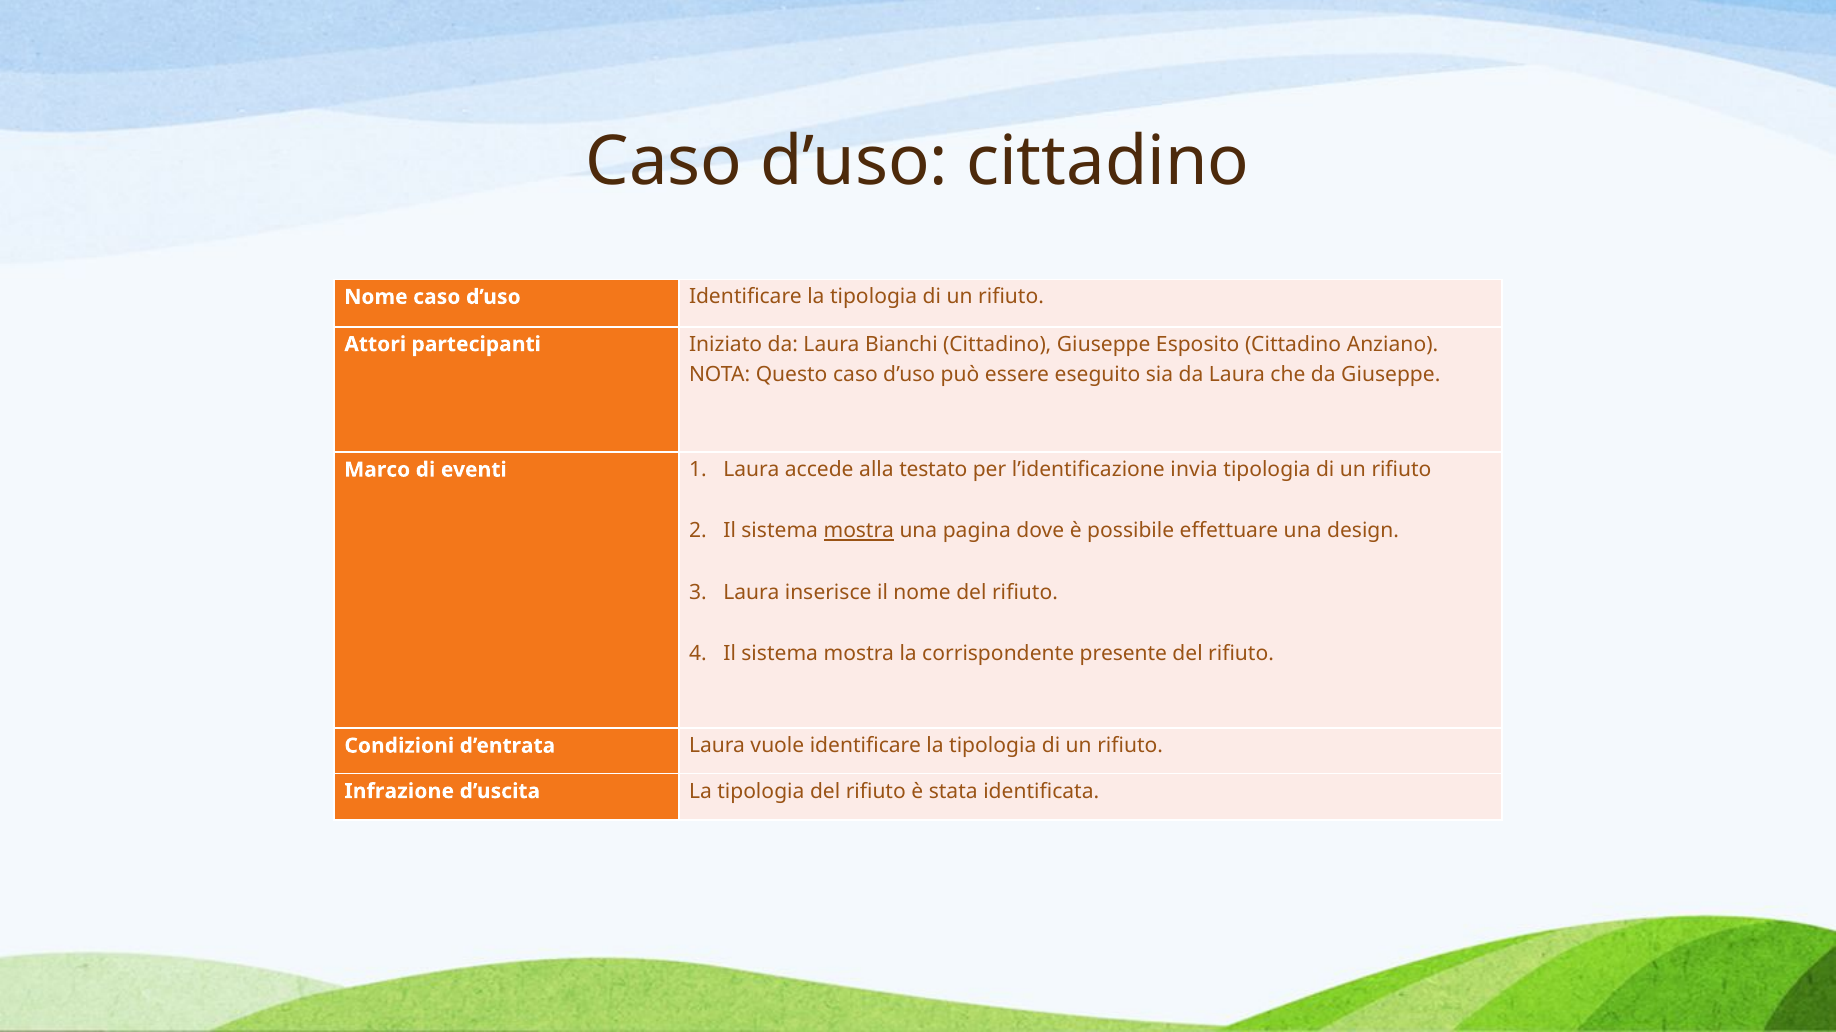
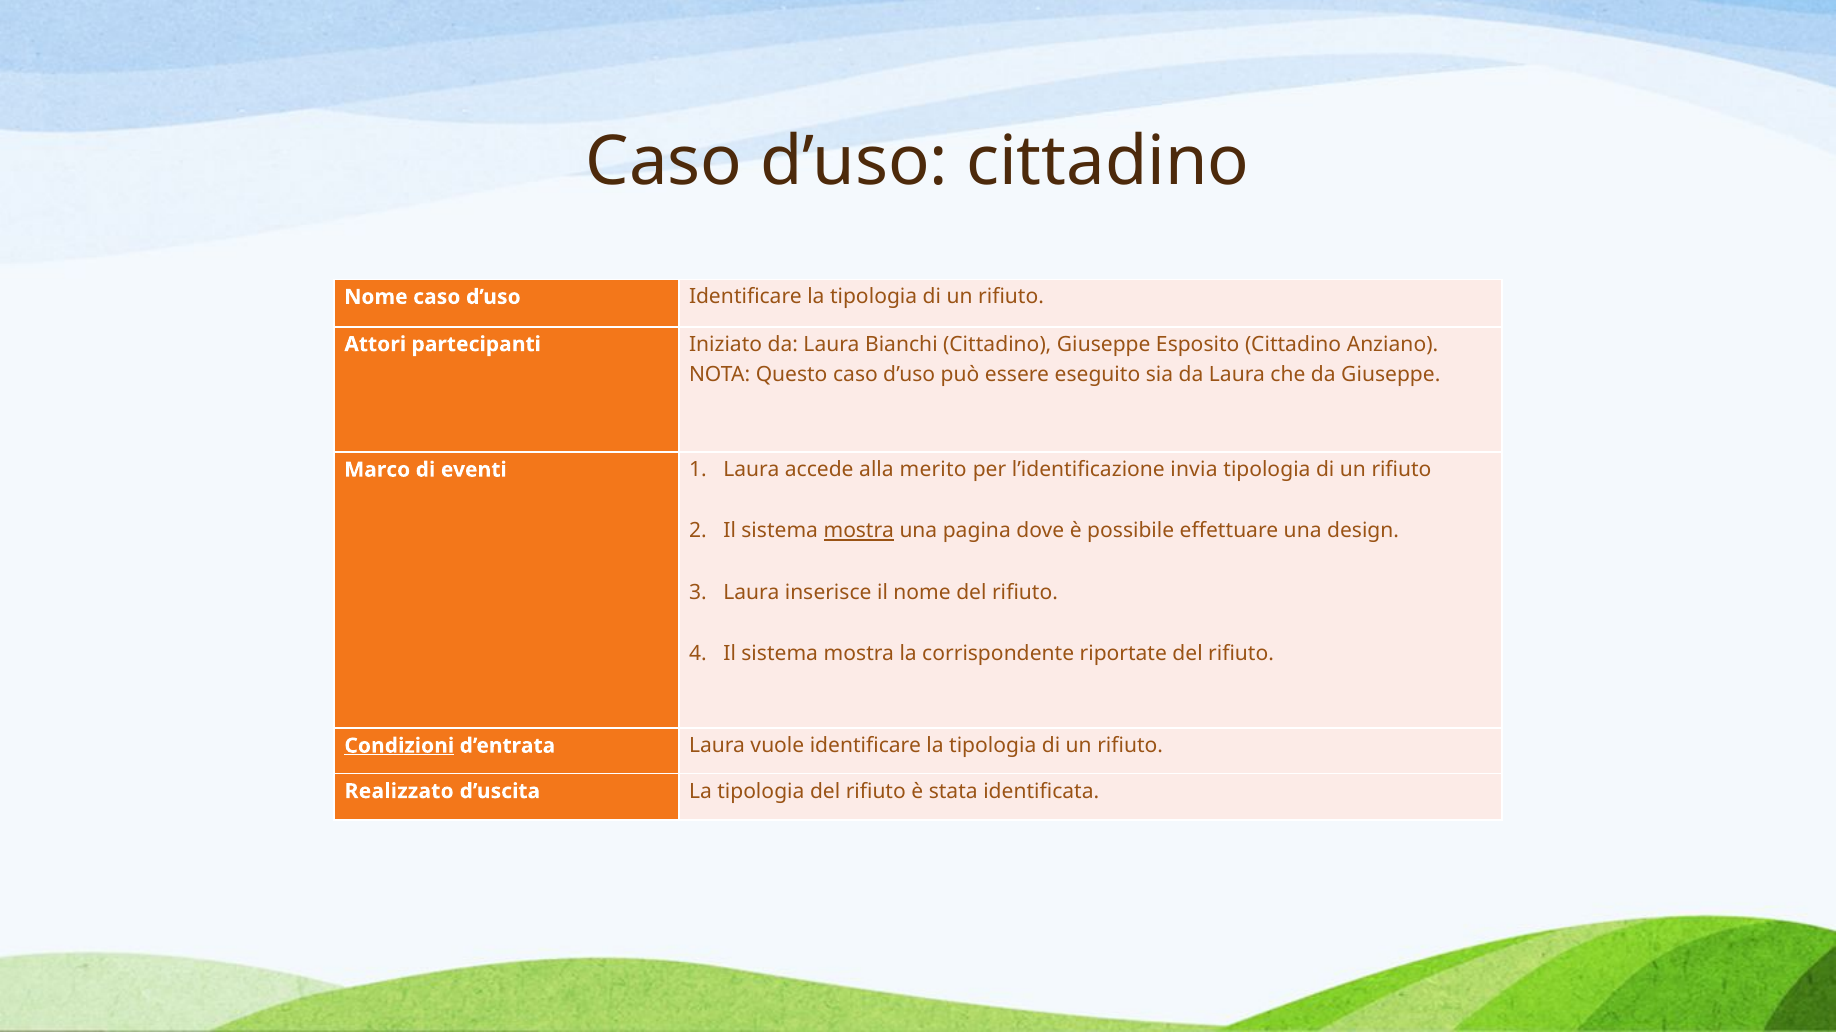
testato: testato -> merito
presente: presente -> riportate
Condizioni underline: none -> present
Infrazione: Infrazione -> Realizzato
